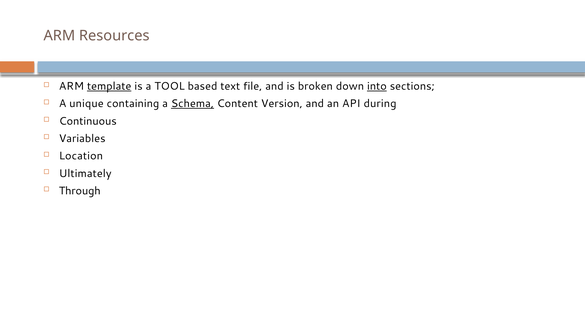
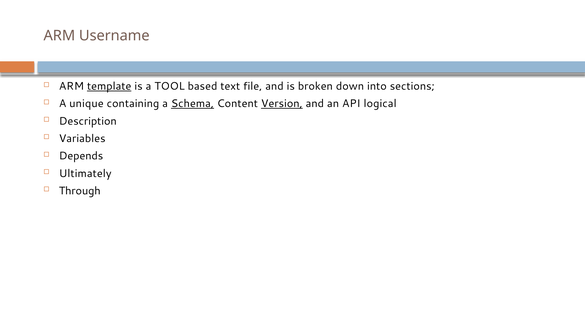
Resources: Resources -> Username
into underline: present -> none
Version underline: none -> present
during: during -> logical
Continuous: Continuous -> Description
Location: Location -> Depends
